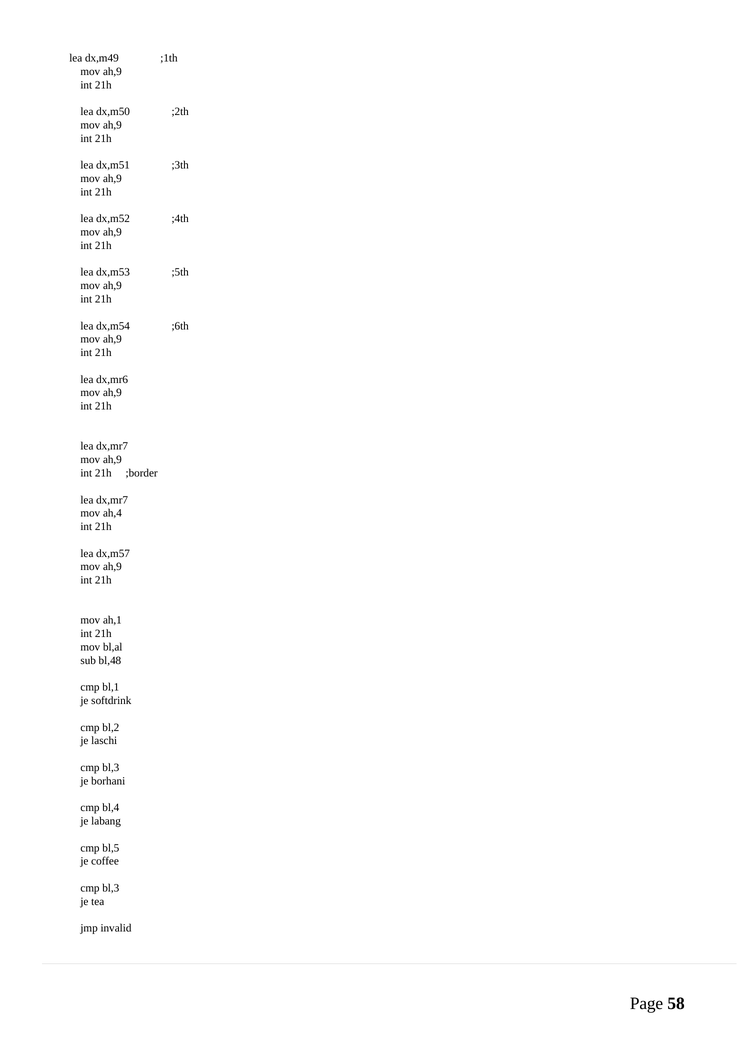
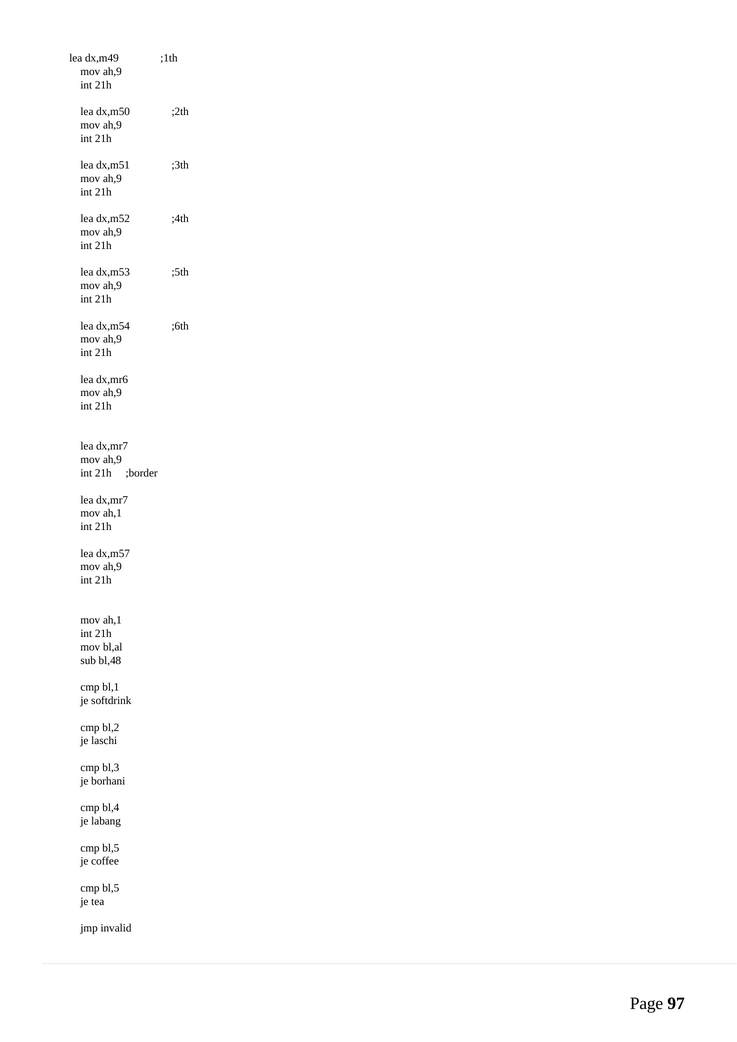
ah,4 at (112, 513): ah,4 -> ah,1
bl,3 at (111, 888): bl,3 -> bl,5
58: 58 -> 97
